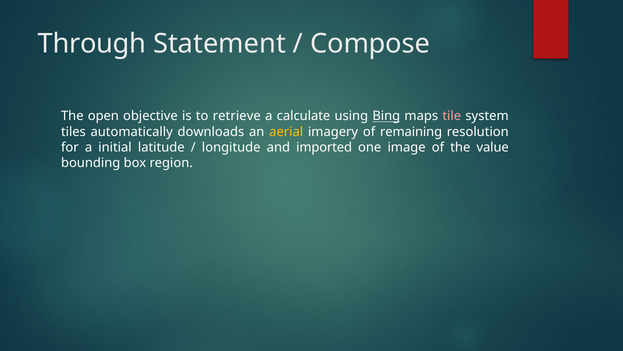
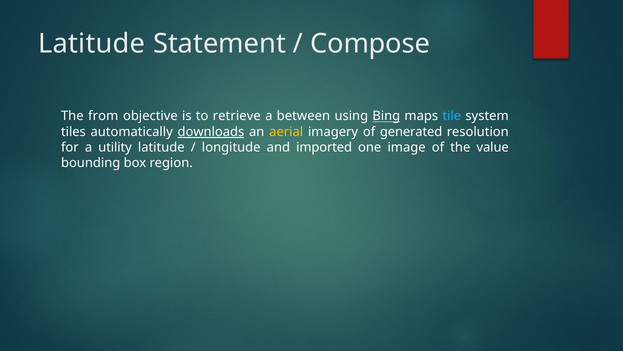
Through at (92, 44): Through -> Latitude
open: open -> from
calculate: calculate -> between
tile colour: pink -> light blue
downloads underline: none -> present
remaining: remaining -> generated
initial: initial -> utility
